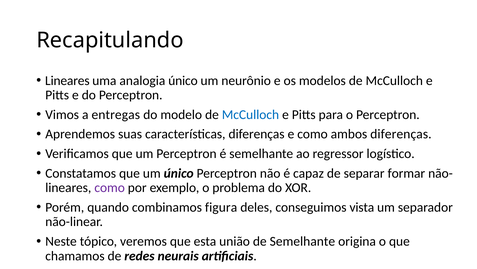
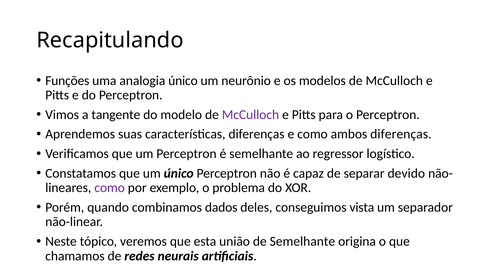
Lineares at (67, 80): Lineares -> Funções
entregas: entregas -> tangente
McCulloch at (250, 114) colour: blue -> purple
formar: formar -> devido
figura: figura -> dados
